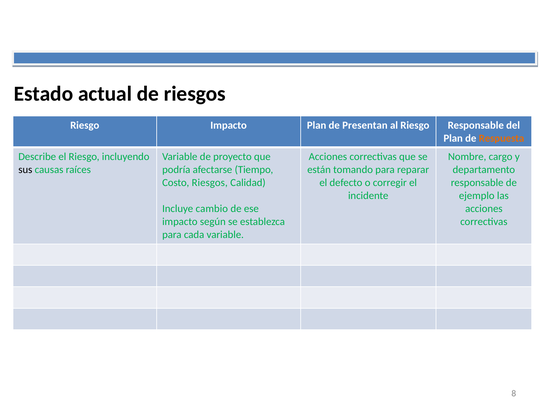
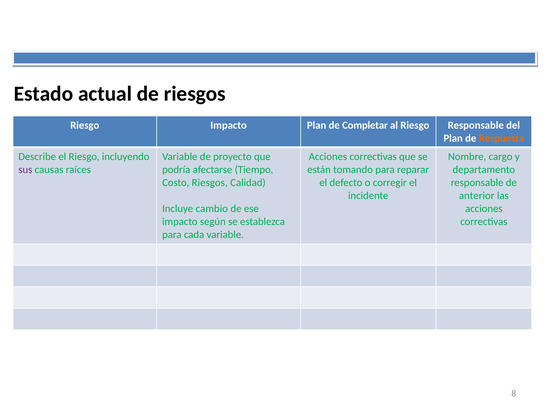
Presentan: Presentan -> Completar
sus colour: black -> purple
ejemplo: ejemplo -> anterior
